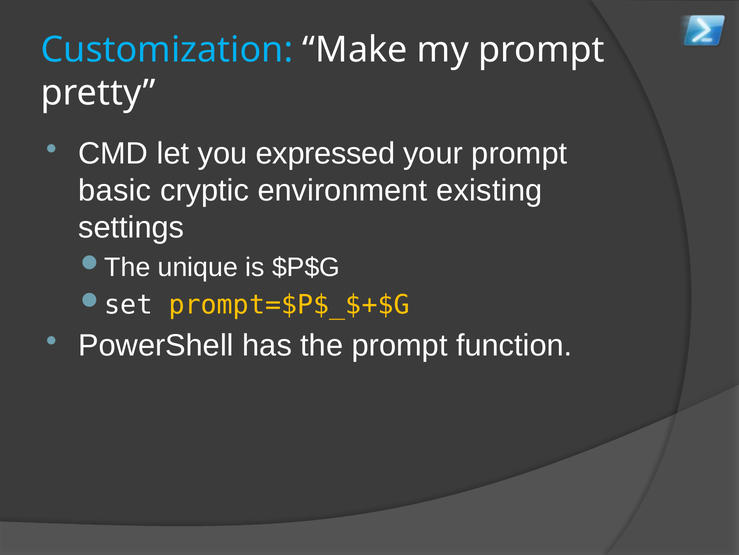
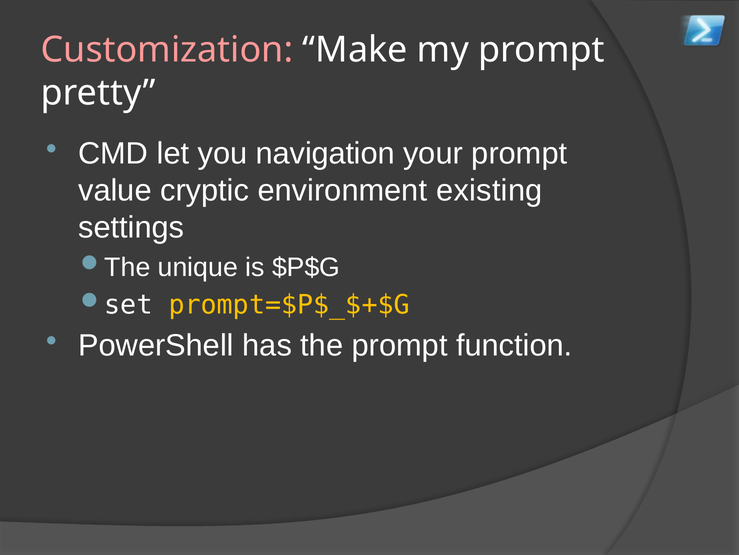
Customization colour: light blue -> pink
expressed: expressed -> navigation
basic: basic -> value
